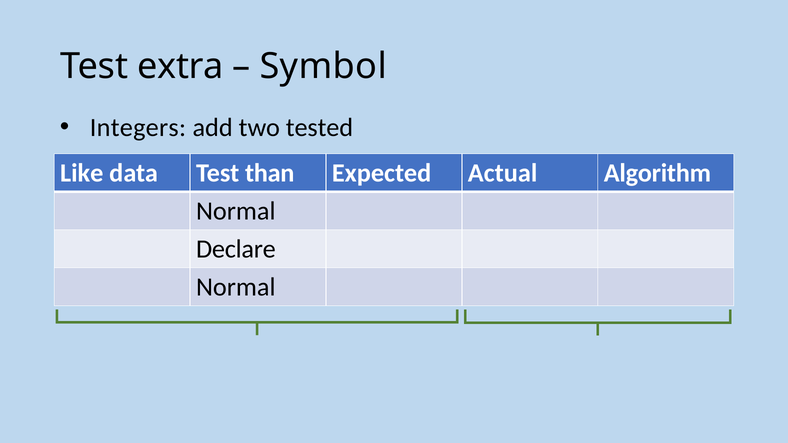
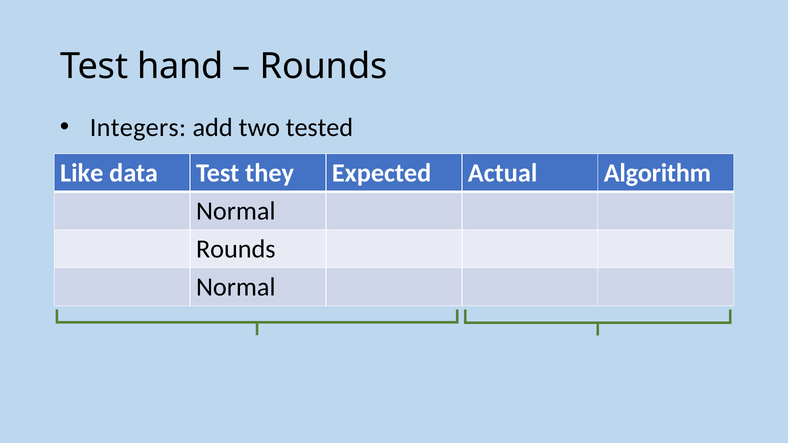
extra: extra -> hand
Symbol at (323, 66): Symbol -> Rounds
than: than -> they
Declare at (236, 249): Declare -> Rounds
